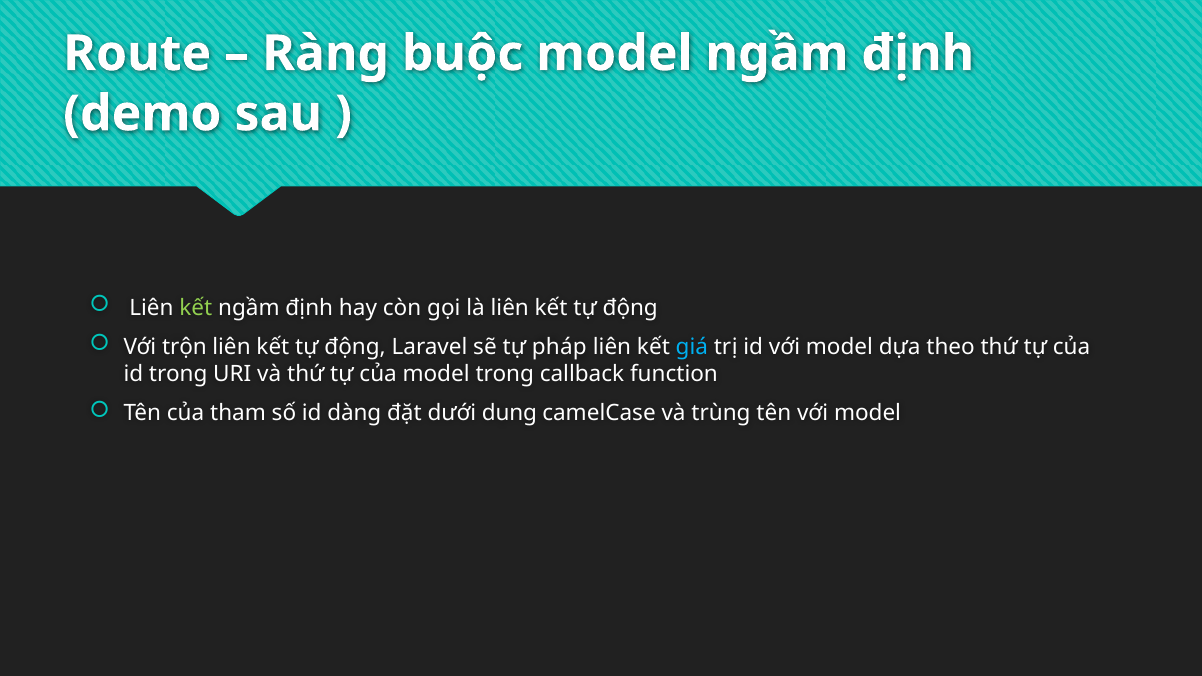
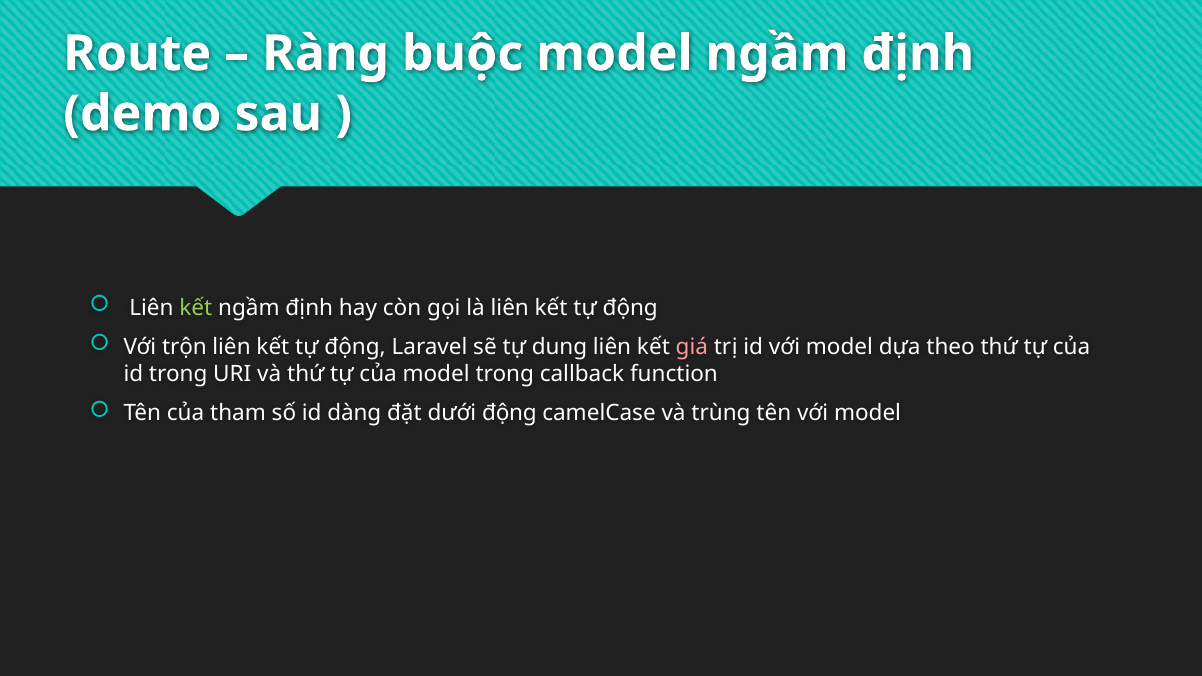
pháp: pháp -> dung
giá colour: light blue -> pink
dưới dung: dung -> động
